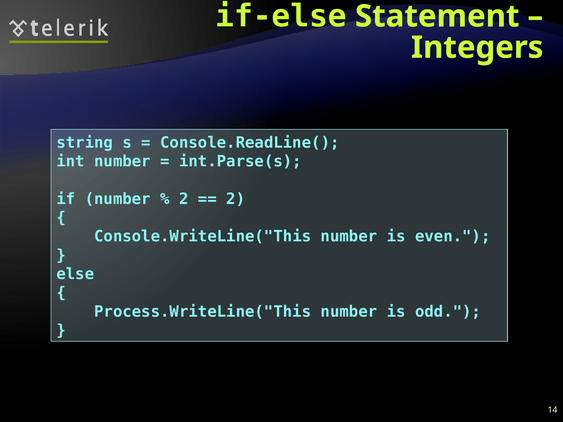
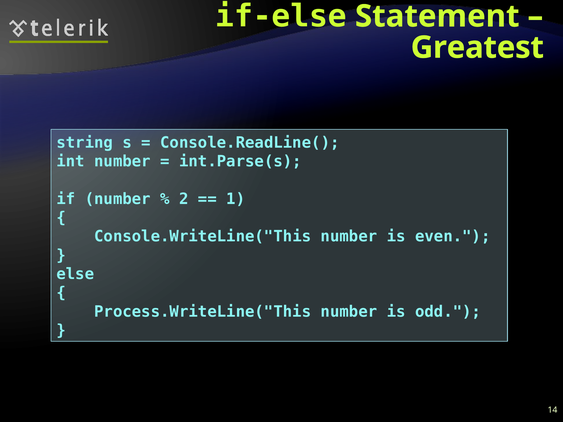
Integers: Integers -> Greatest
2 at (236, 199): 2 -> 1
